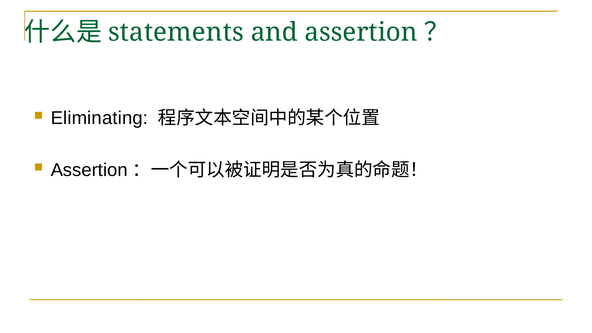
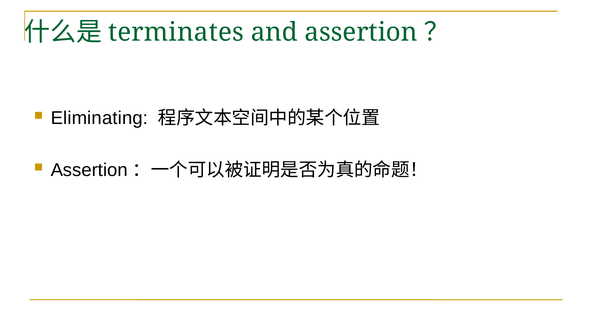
statements: statements -> terminates
